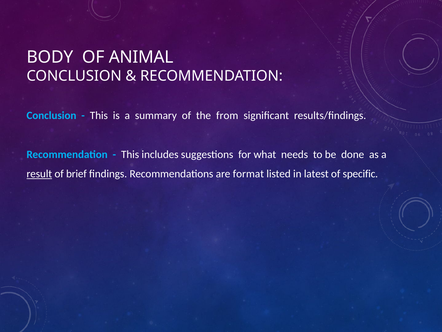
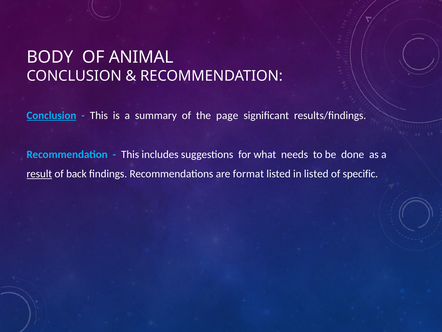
Conclusion at (51, 116) underline: none -> present
from: from -> page
brief: brief -> back
in latest: latest -> listed
